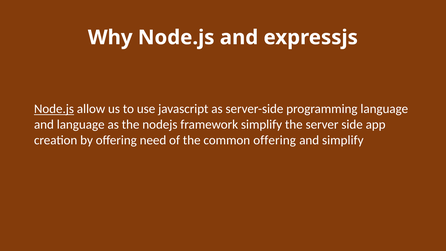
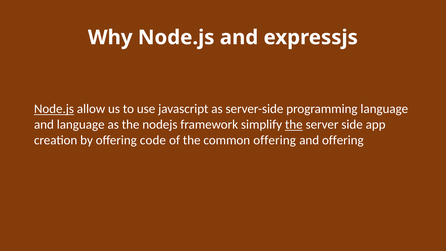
the at (294, 125) underline: none -> present
need: need -> code
and simplify: simplify -> offering
